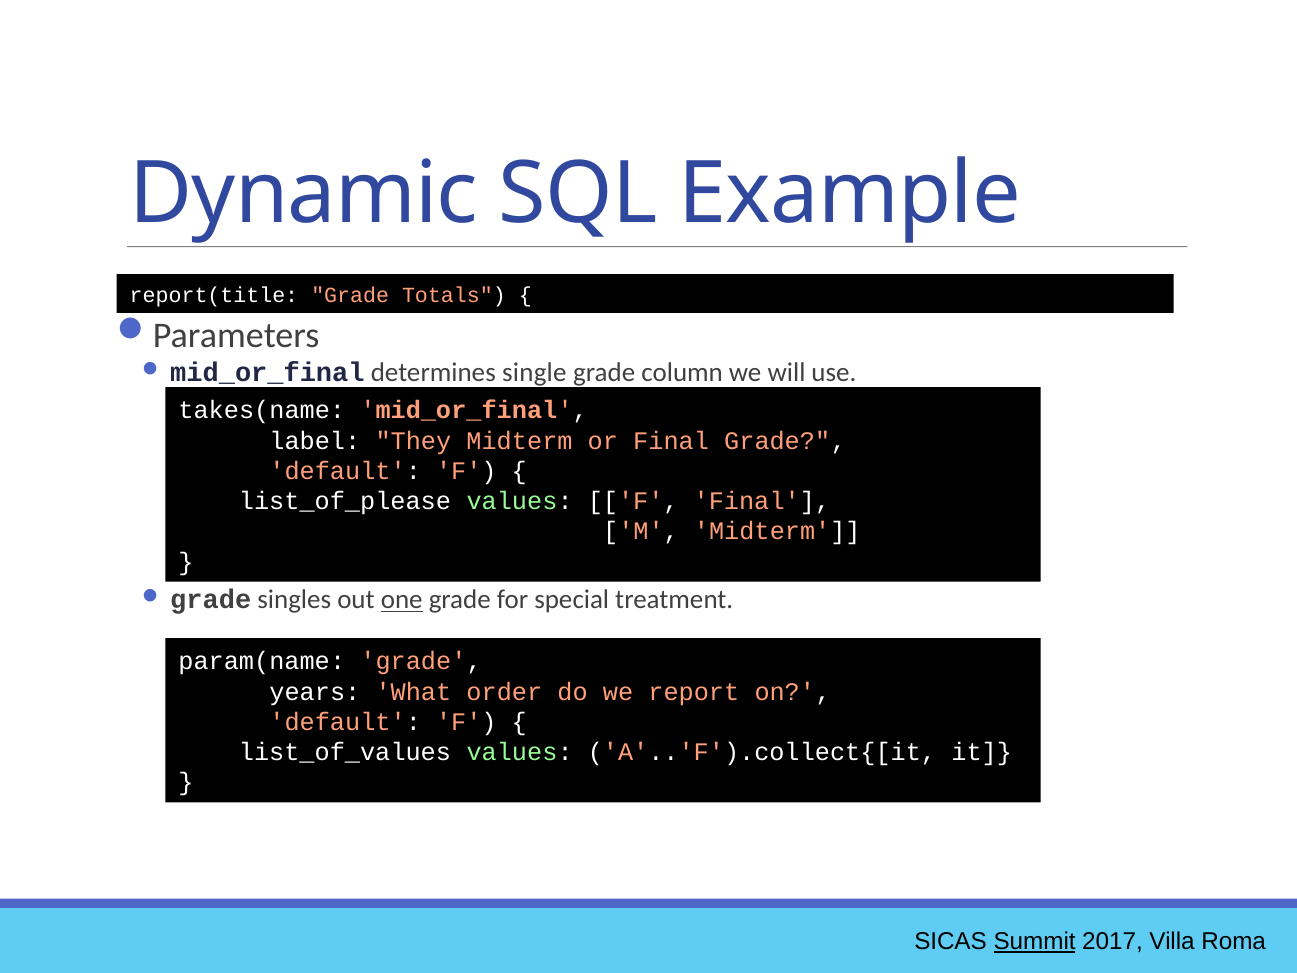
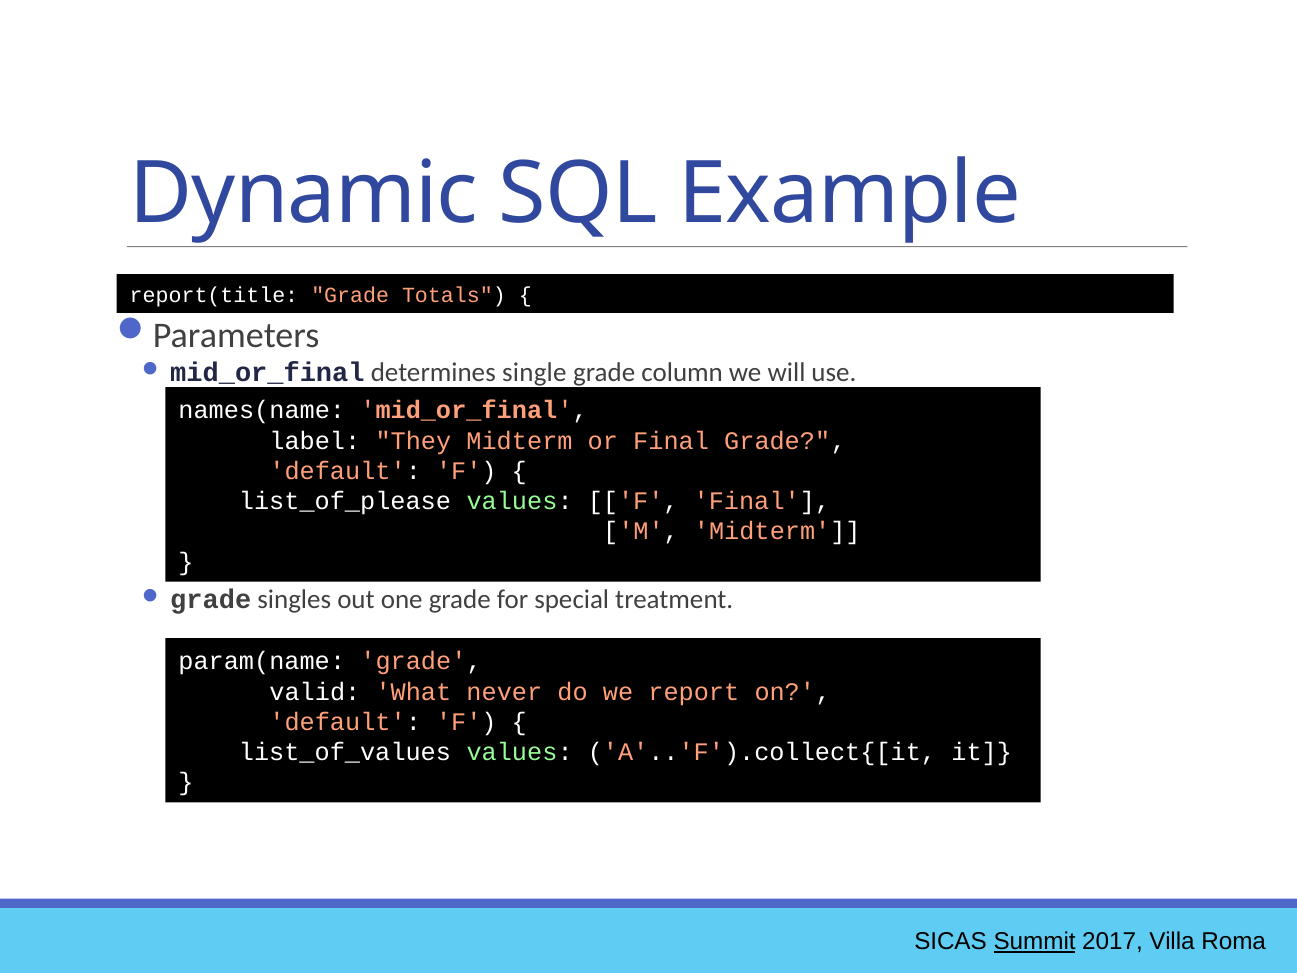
takes(name: takes(name -> names(name
one underline: present -> none
years: years -> valid
order: order -> never
